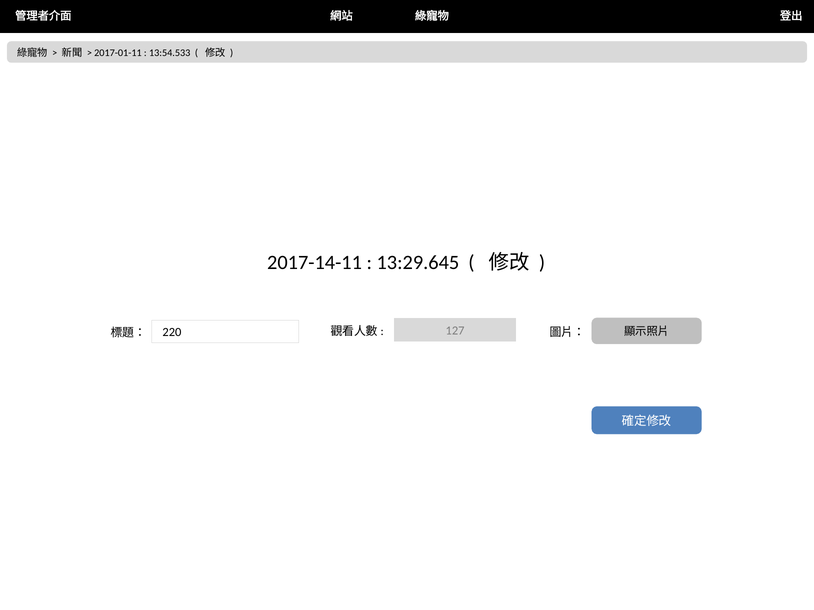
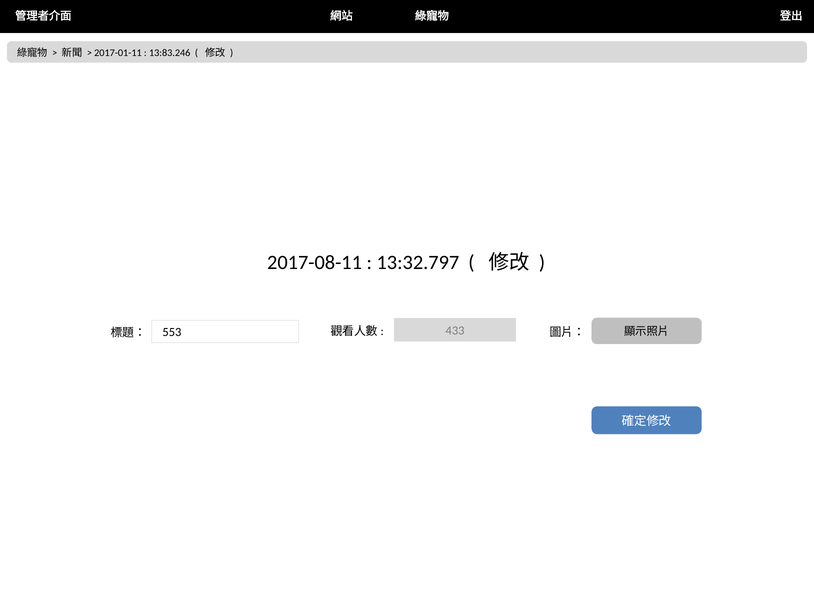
13:54.533: 13:54.533 -> 13:83.246
2017-14-11: 2017-14-11 -> 2017-08-11
13:29.645: 13:29.645 -> 13:32.797
127: 127 -> 433
220: 220 -> 553
